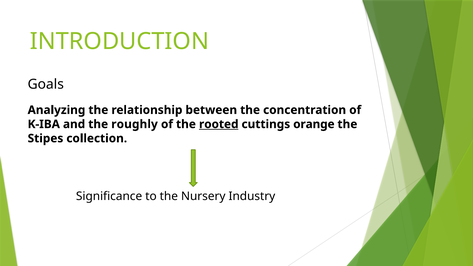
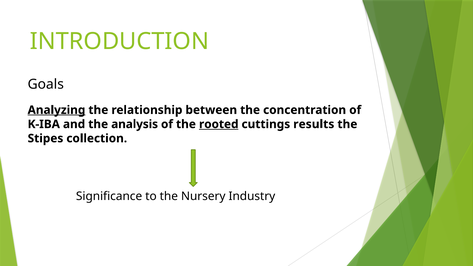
Analyzing underline: none -> present
roughly: roughly -> analysis
orange: orange -> results
